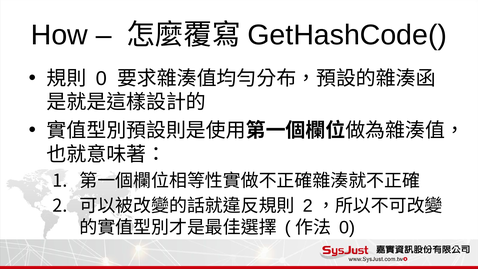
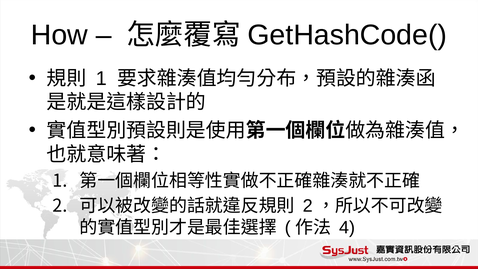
0 at (101, 78): 0 -> 1
0 at (347, 228): 0 -> 4
